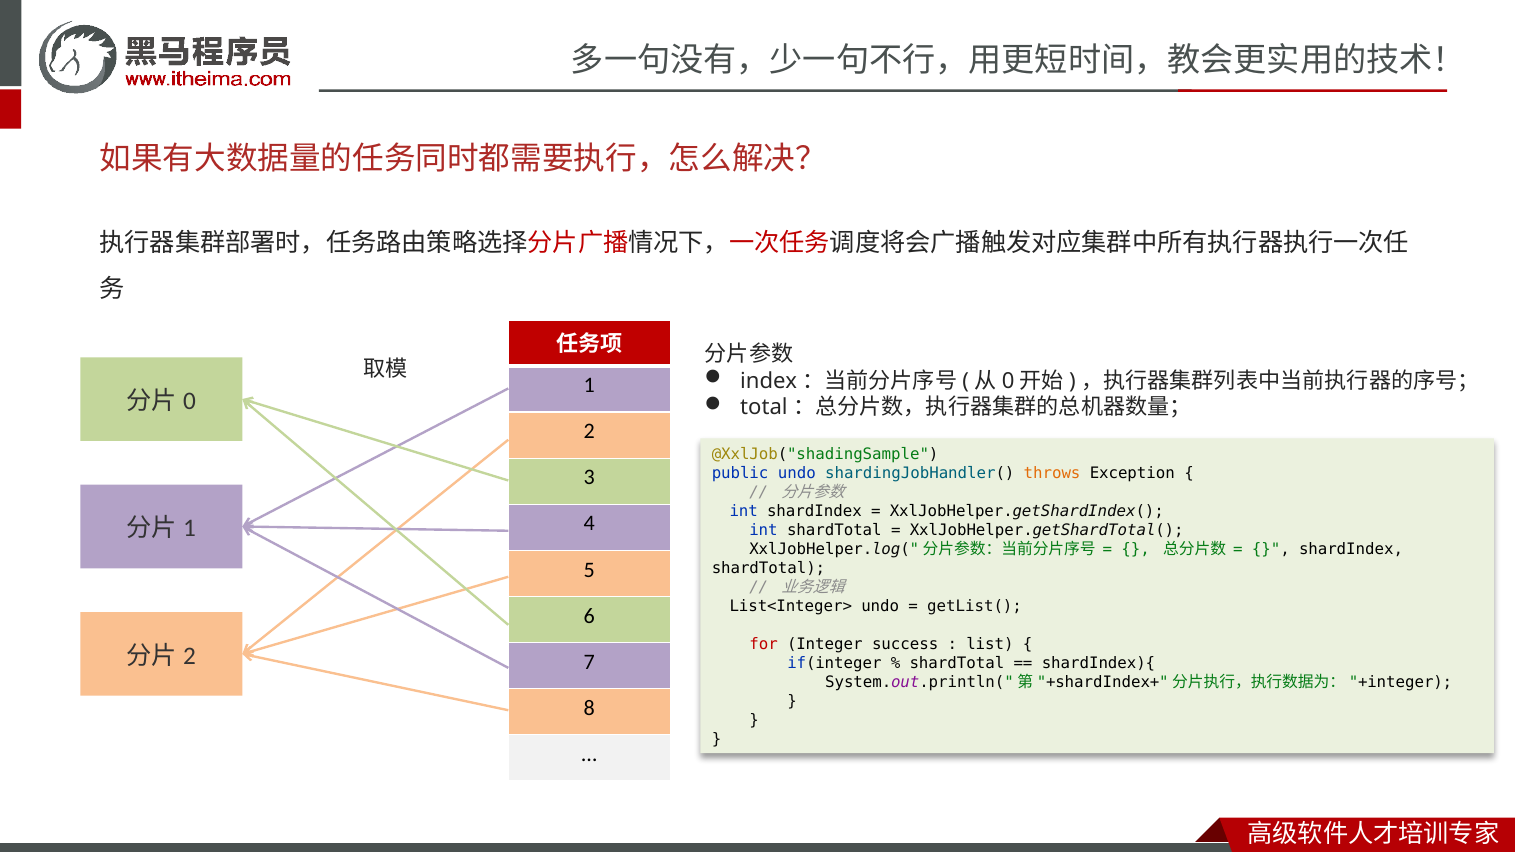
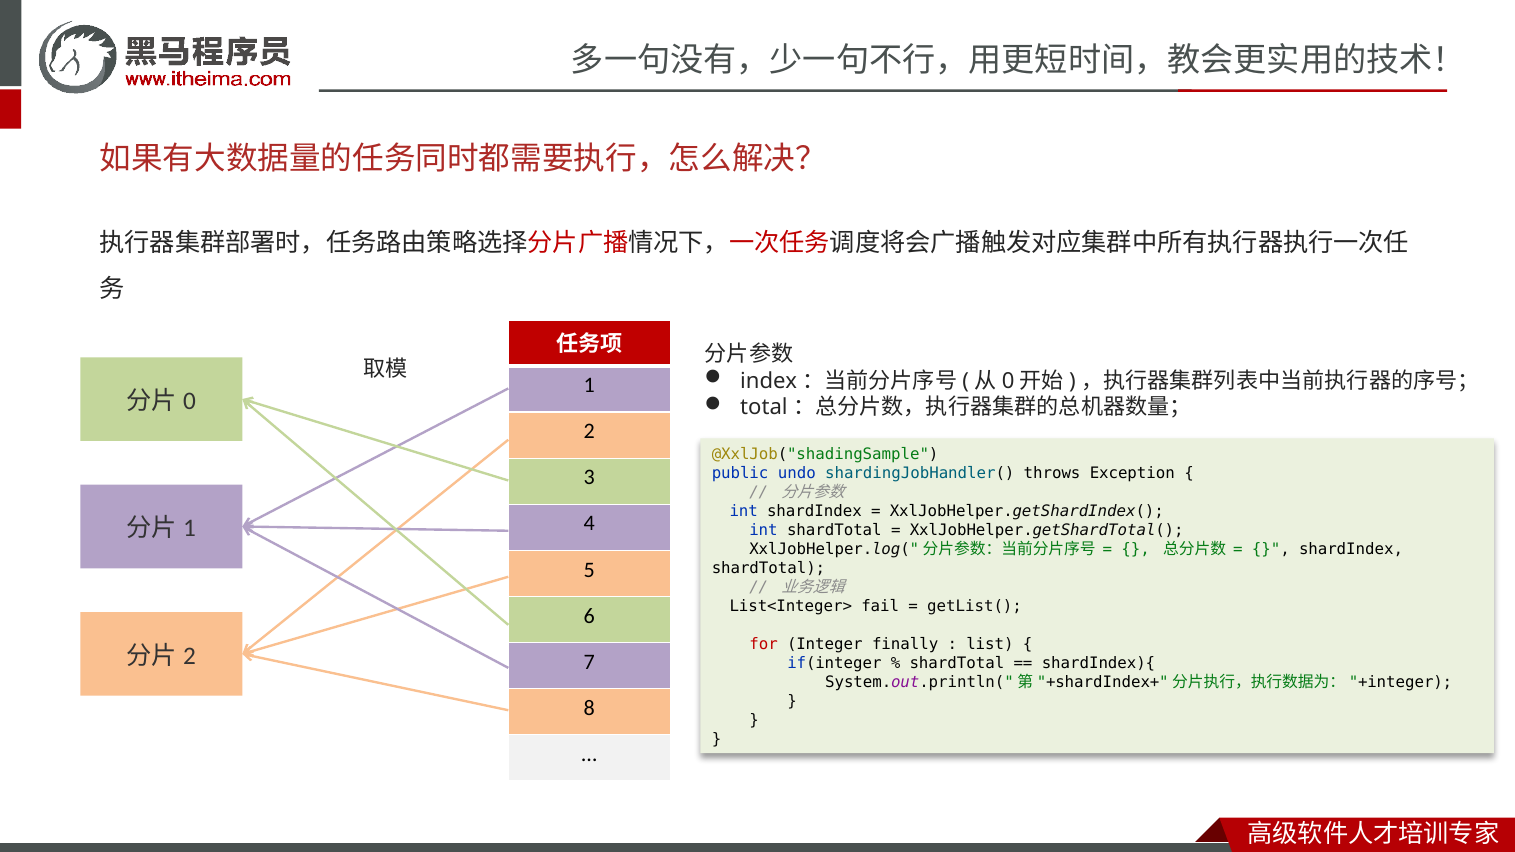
throws colour: orange -> black
List<Integer> undo: undo -> fail
success: success -> finally
